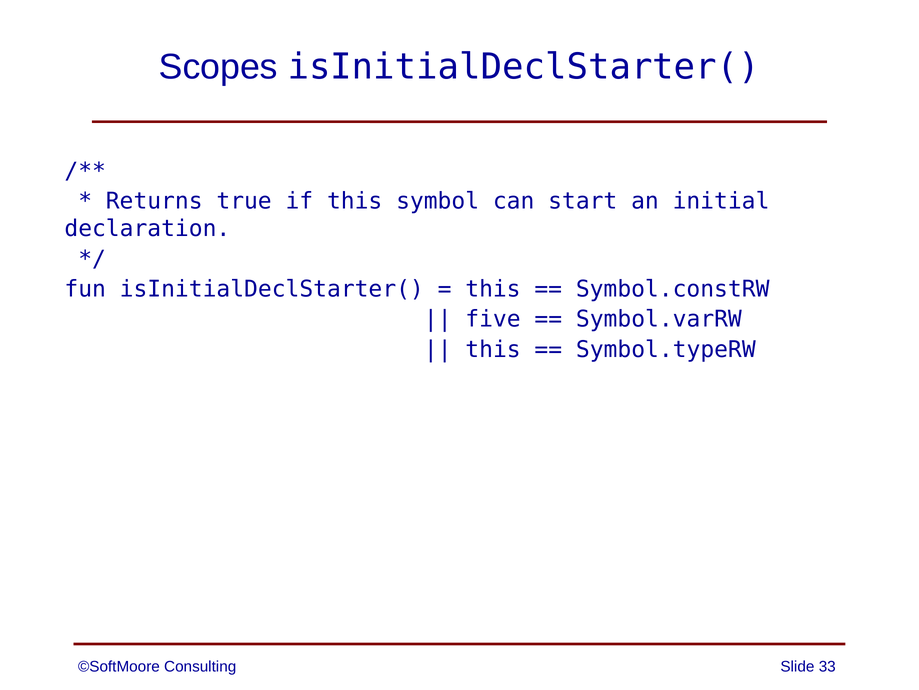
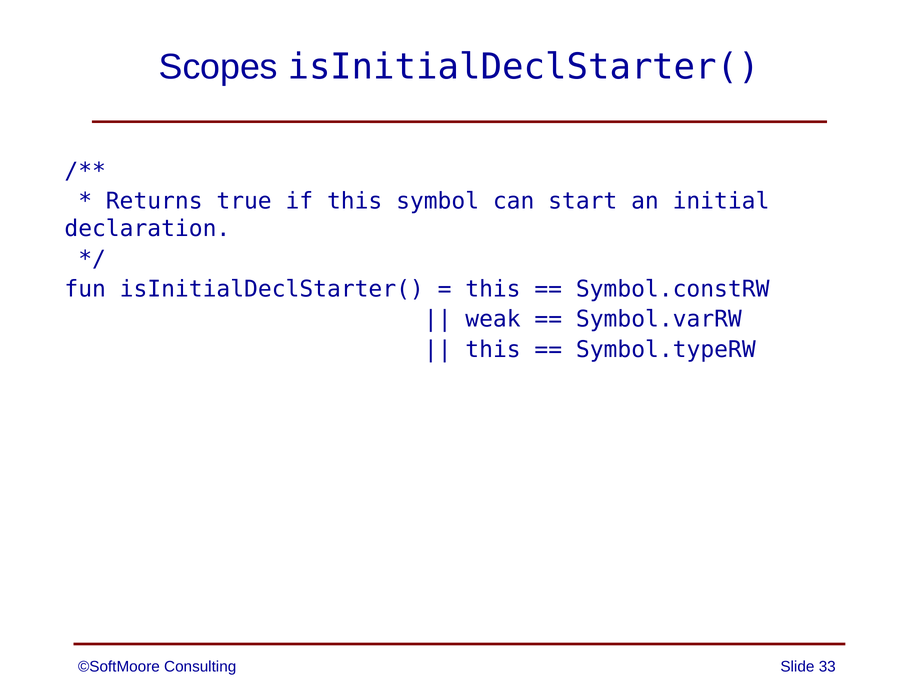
five: five -> weak
